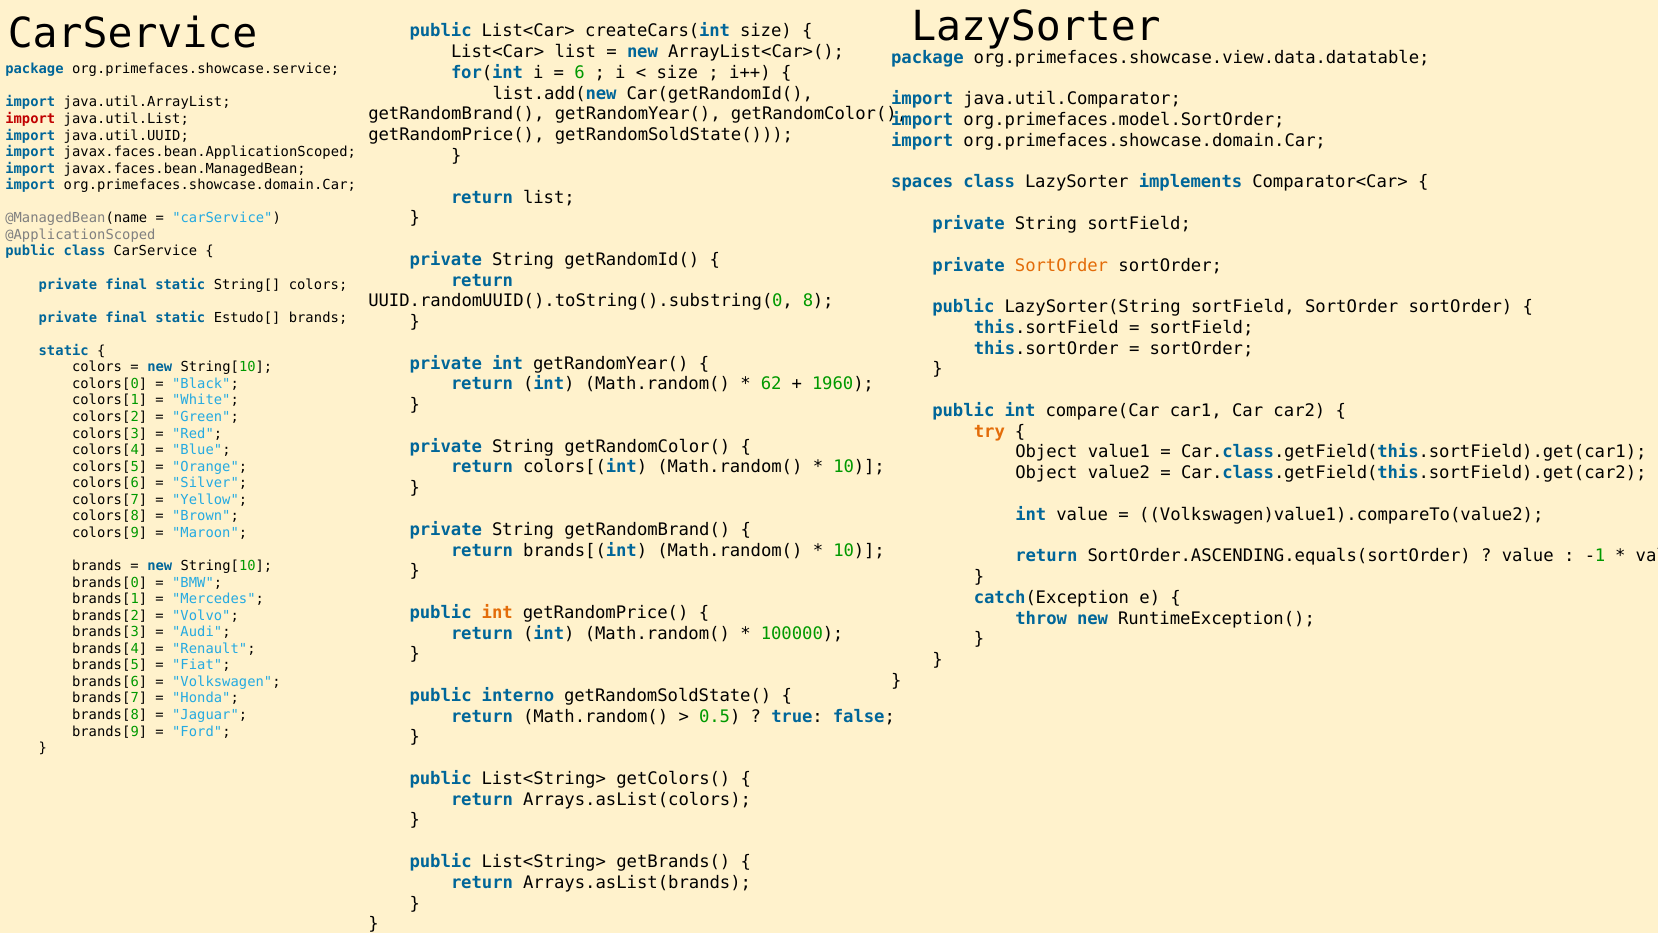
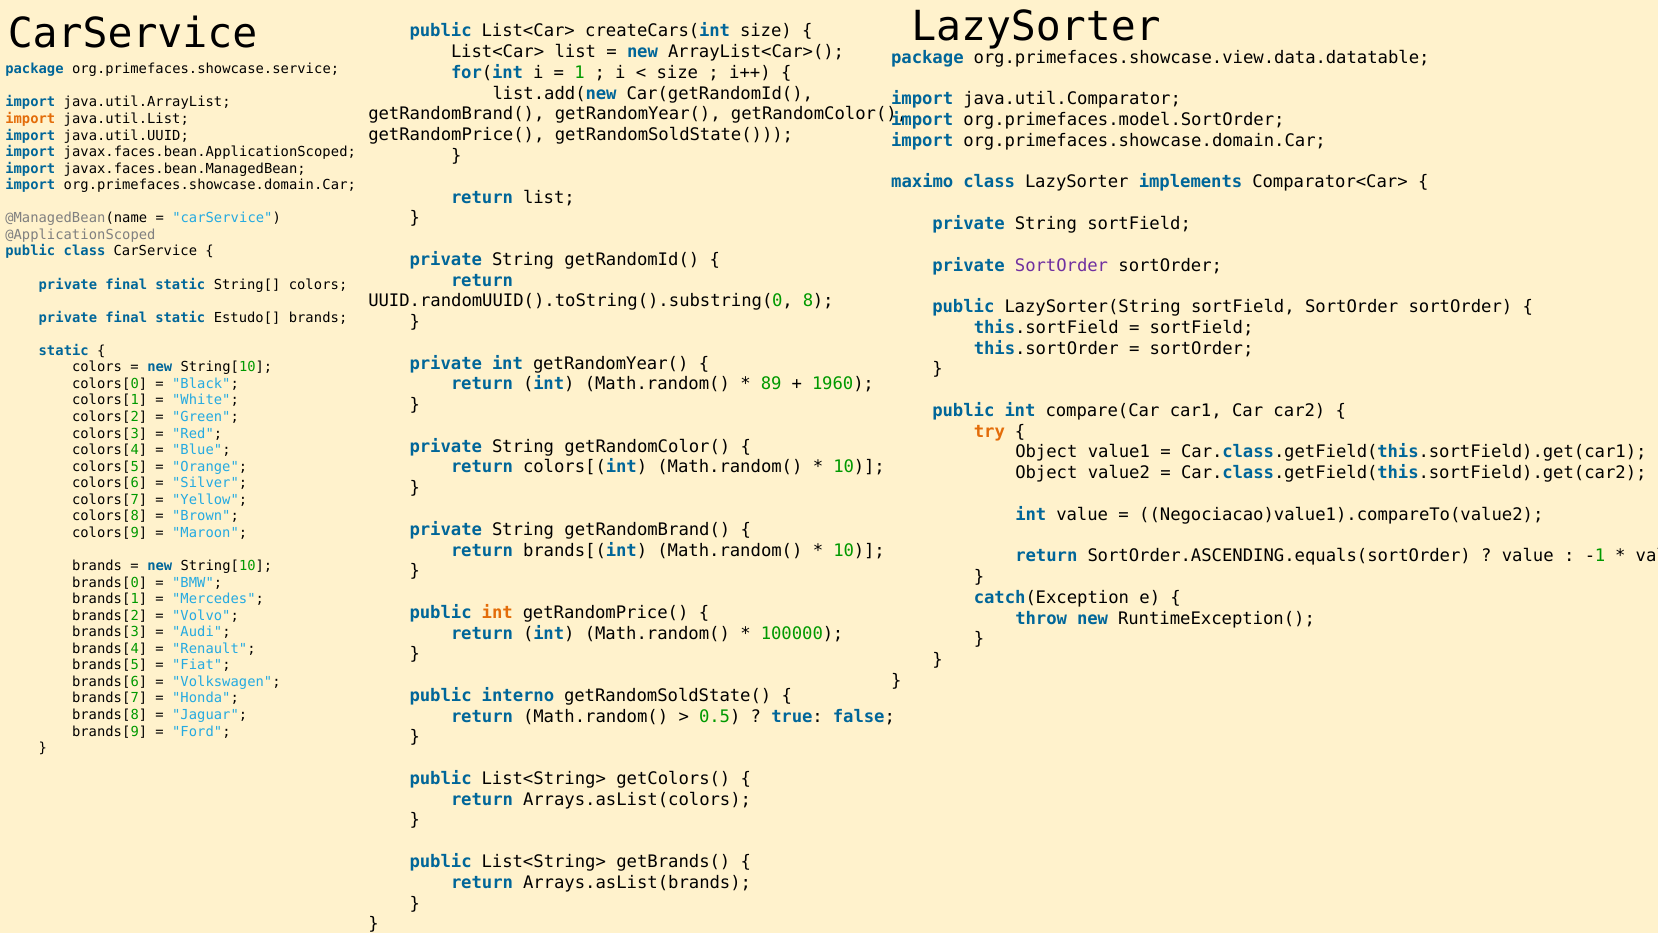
6: 6 -> 1
import at (30, 119) colour: red -> orange
spaces: spaces -> maximo
SortOrder at (1062, 265) colour: orange -> purple
62: 62 -> 89
Volkswagen)value1).compareTo(value2: Volkswagen)value1).compareTo(value2 -> Negociacao)value1).compareTo(value2
